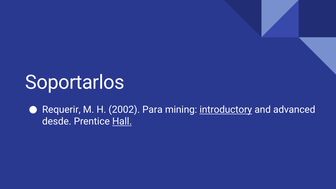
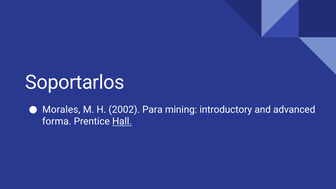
Requerir: Requerir -> Morales
introductory underline: present -> none
desde: desde -> forma
